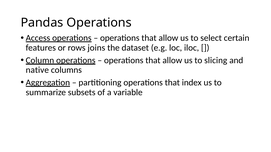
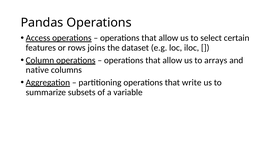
slicing: slicing -> arrays
index: index -> write
